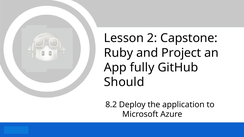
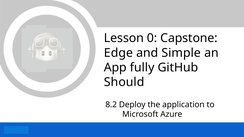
2: 2 -> 0
Ruby: Ruby -> Edge
Project: Project -> Simple
